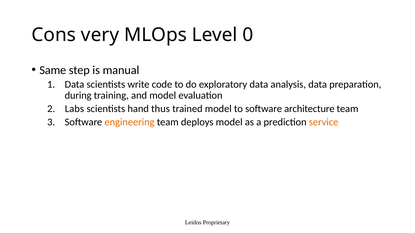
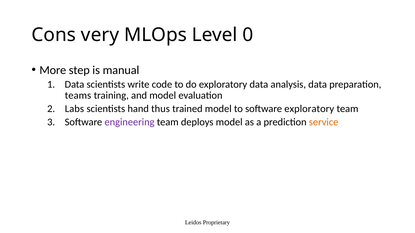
Same: Same -> More
during: during -> teams
software architecture: architecture -> exploratory
engineering colour: orange -> purple
